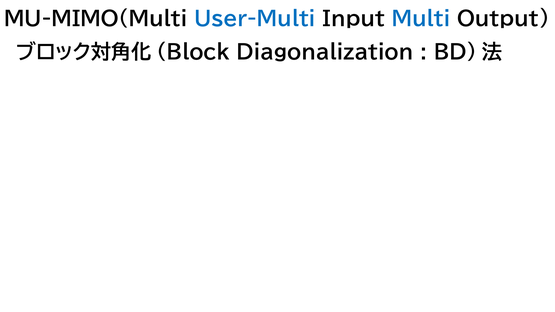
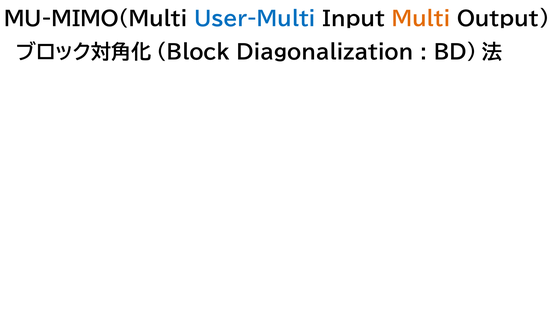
Multi colour: blue -> orange
